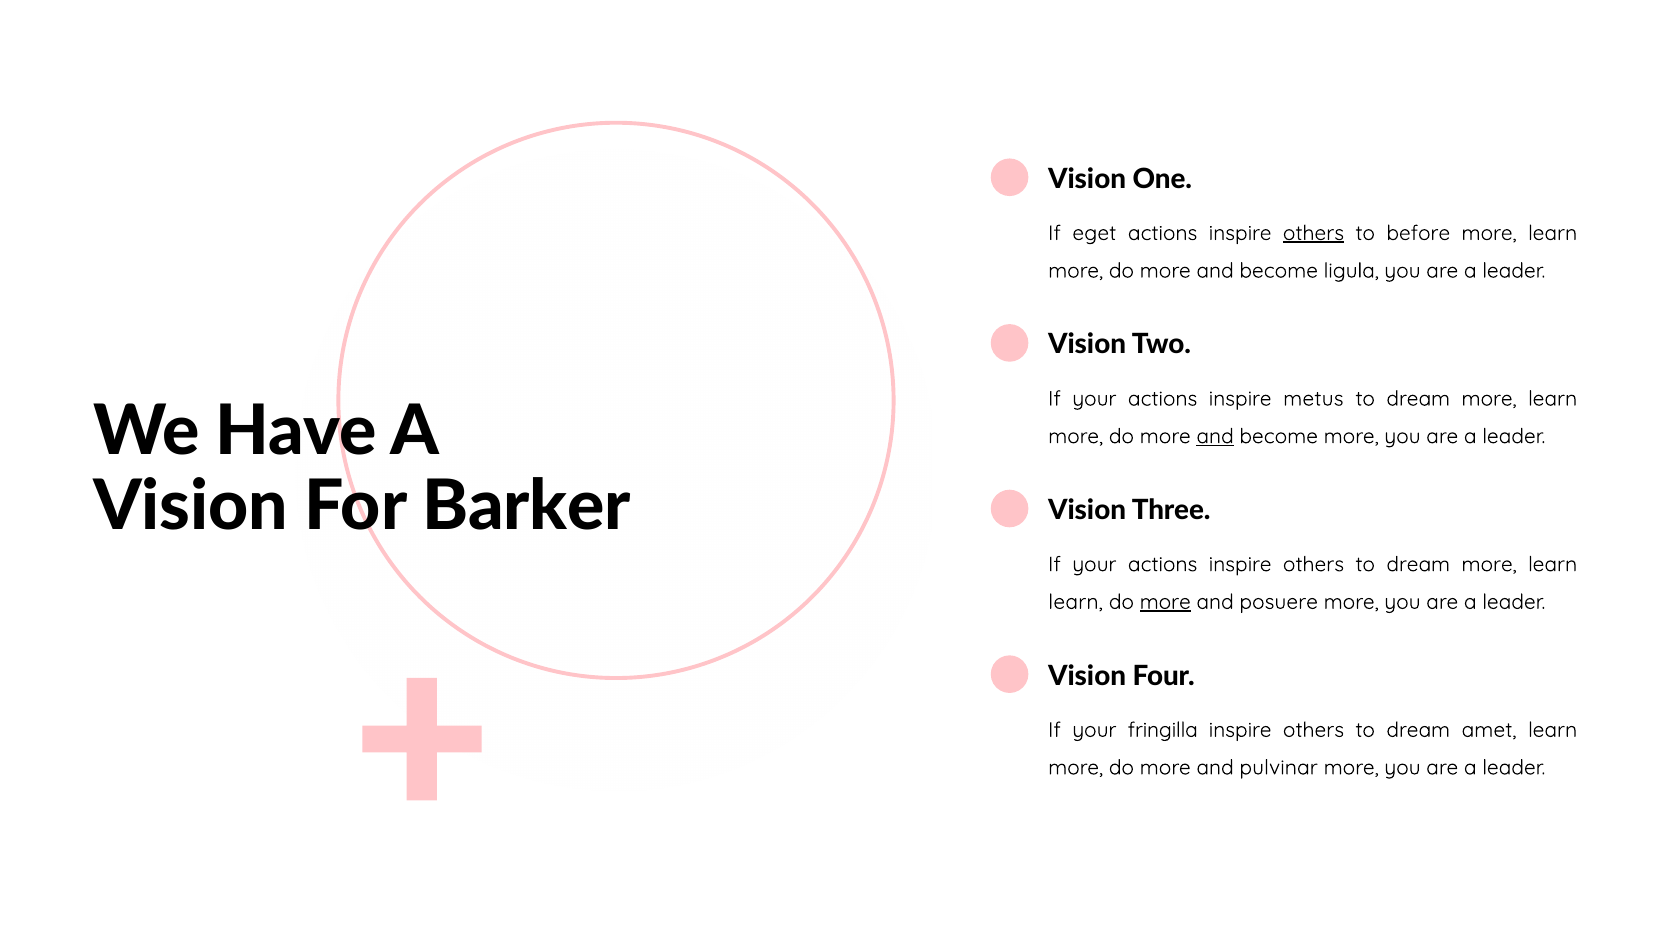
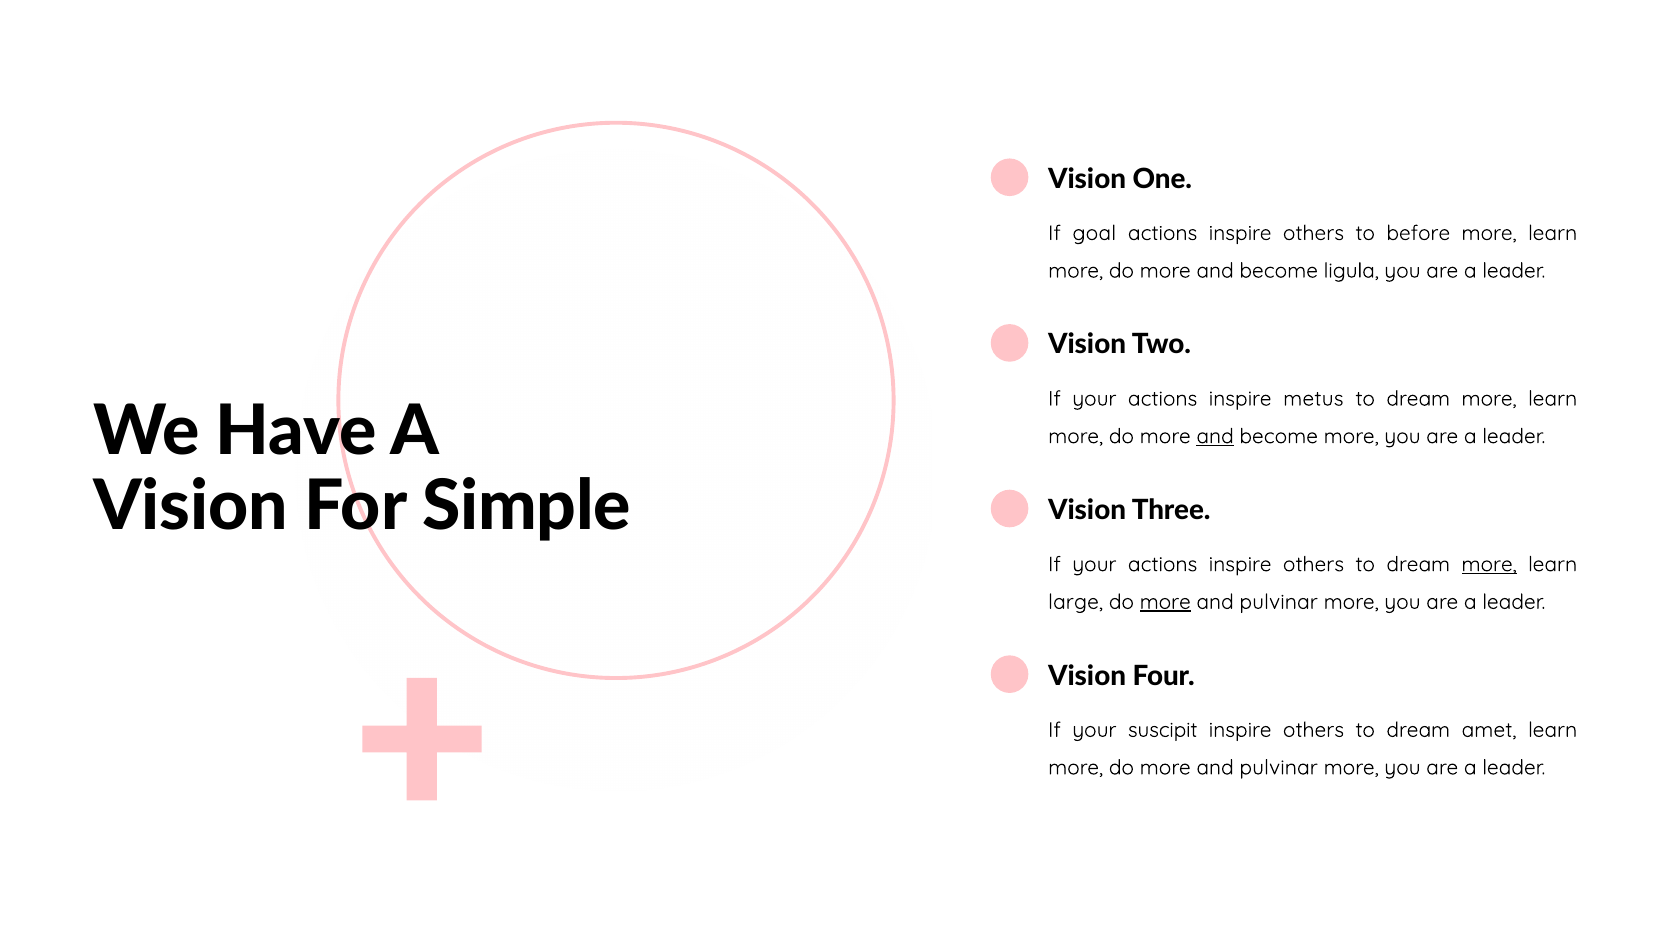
eget: eget -> goal
others at (1313, 233) underline: present -> none
Barker: Barker -> Simple
more at (1489, 564) underline: none -> present
learn at (1076, 602): learn -> large
posuere at (1279, 602): posuere -> pulvinar
fringilla: fringilla -> suscipit
